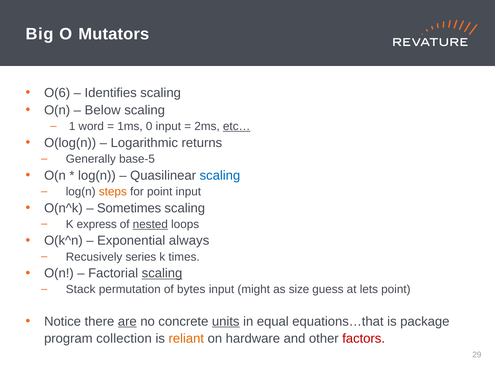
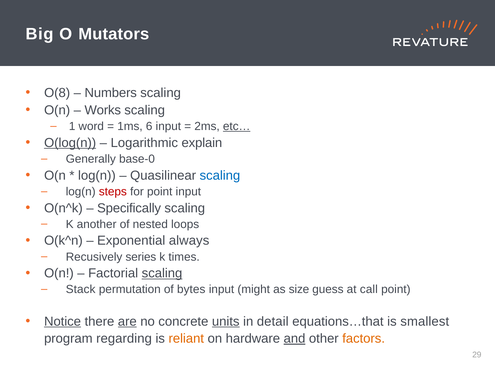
O(6: O(6 -> O(8
Identifies: Identifies -> Numbers
Below: Below -> Works
0: 0 -> 6
O(log(n underline: none -> present
returns: returns -> explain
base-5: base-5 -> base-0
steps colour: orange -> red
Sometimes: Sometimes -> Specifically
express: express -> another
nested underline: present -> none
lets: lets -> call
Notice underline: none -> present
equal: equal -> detail
package: package -> smallest
collection: collection -> regarding
and underline: none -> present
factors colour: red -> orange
